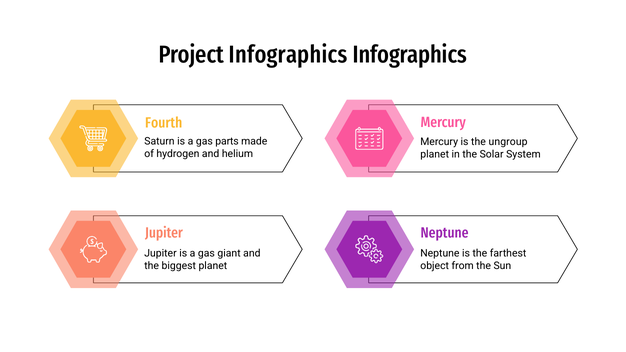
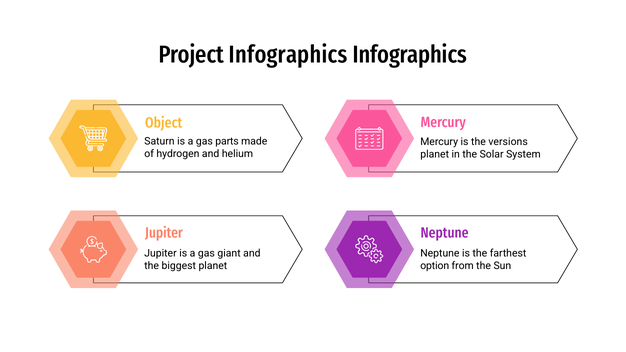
Fourth: Fourth -> Object
ungroup: ungroup -> versions
object: object -> option
